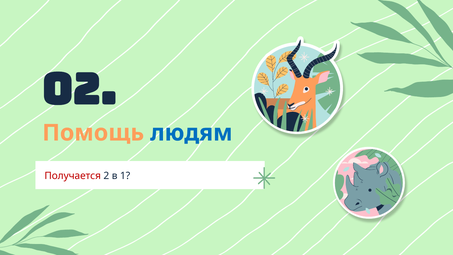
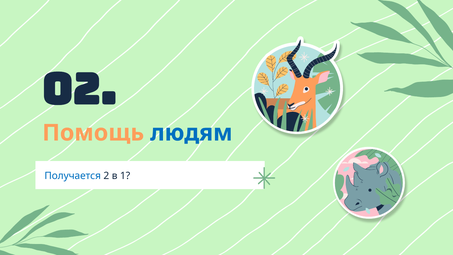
Получается colour: red -> blue
